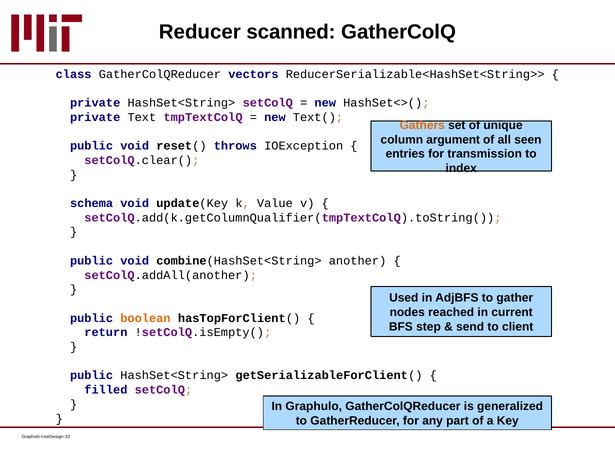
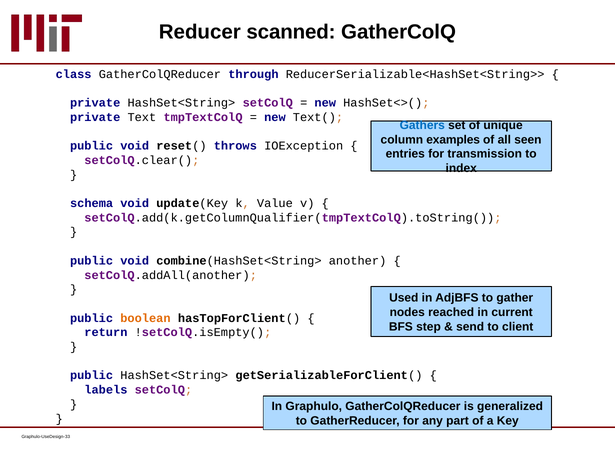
vectors: vectors -> through
Gathers colour: orange -> blue
argument: argument -> examples
filled: filled -> labels
